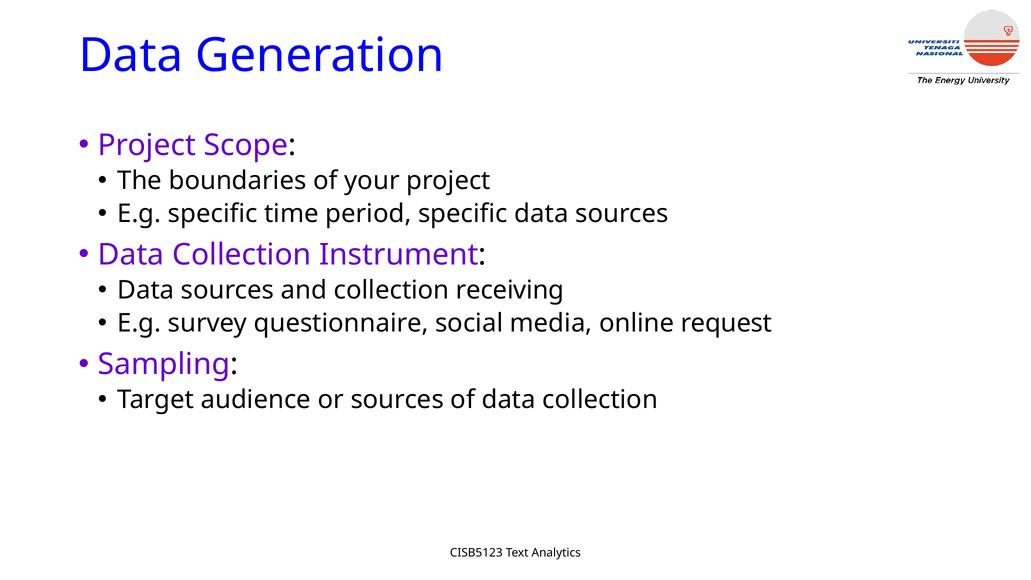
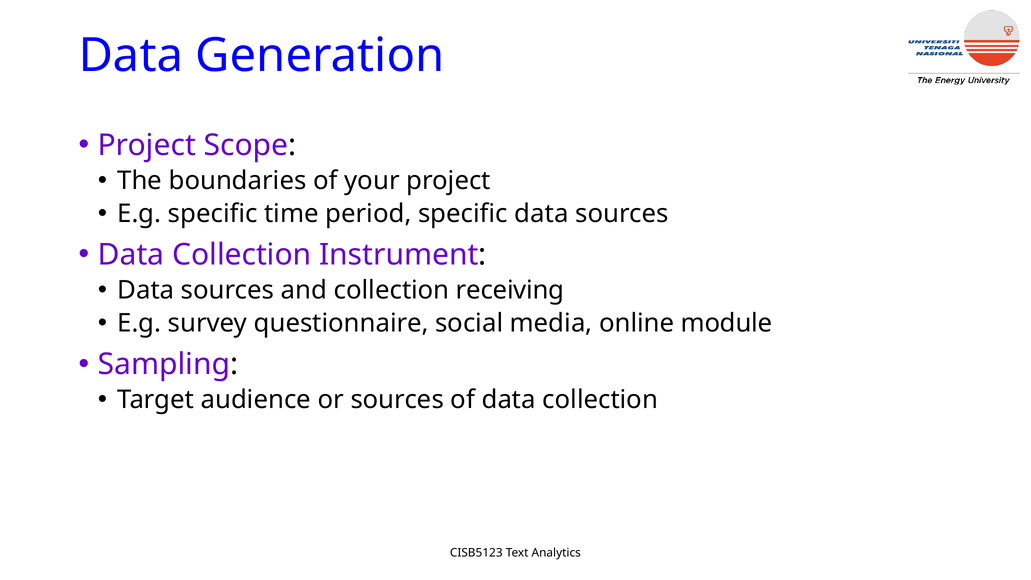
request: request -> module
